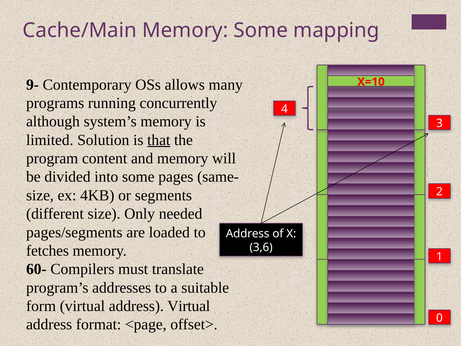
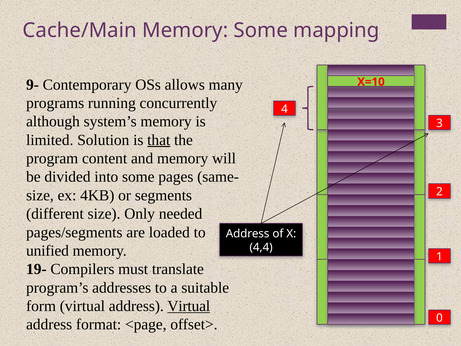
fetches: fetches -> unified
3,6: 3,6 -> 4,4
60-: 60- -> 19-
Virtual at (189, 306) underline: none -> present
